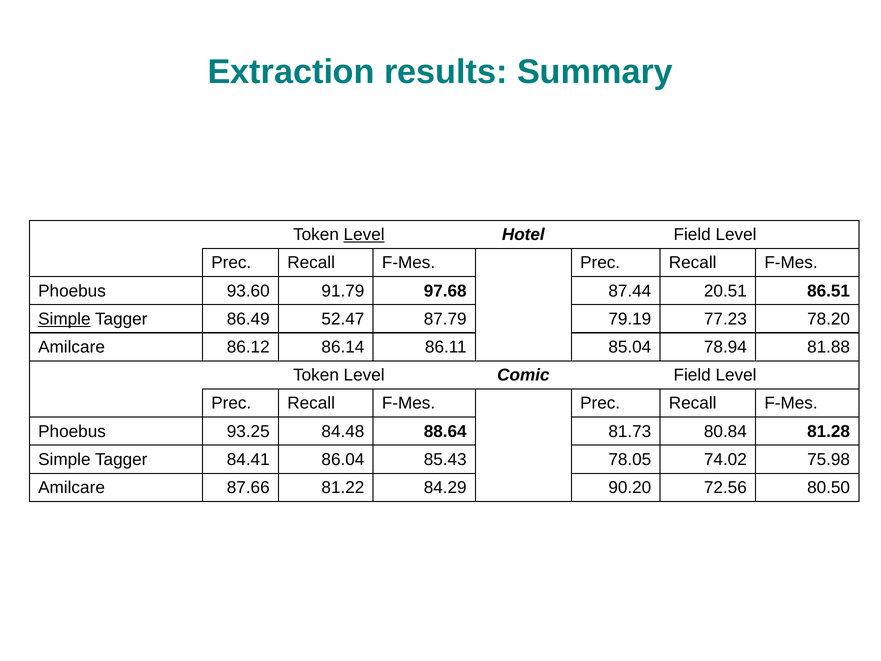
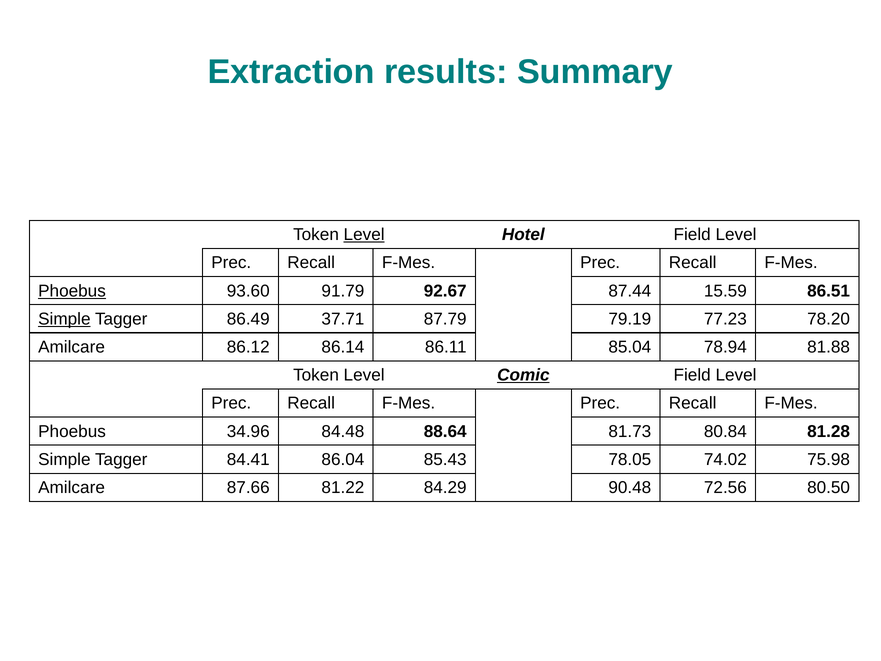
Phoebus at (72, 291) underline: none -> present
97.68: 97.68 -> 92.67
20.51: 20.51 -> 15.59
52.47: 52.47 -> 37.71
Comic underline: none -> present
93.25: 93.25 -> 34.96
90.20: 90.20 -> 90.48
